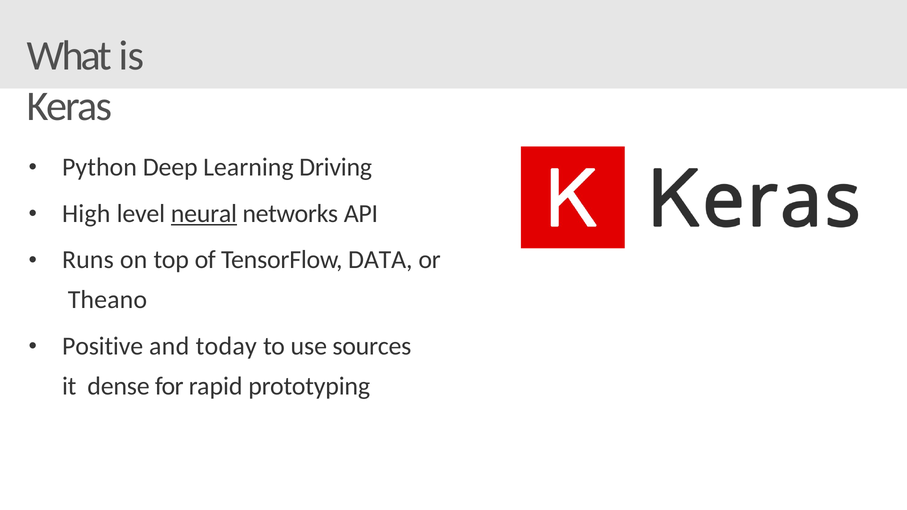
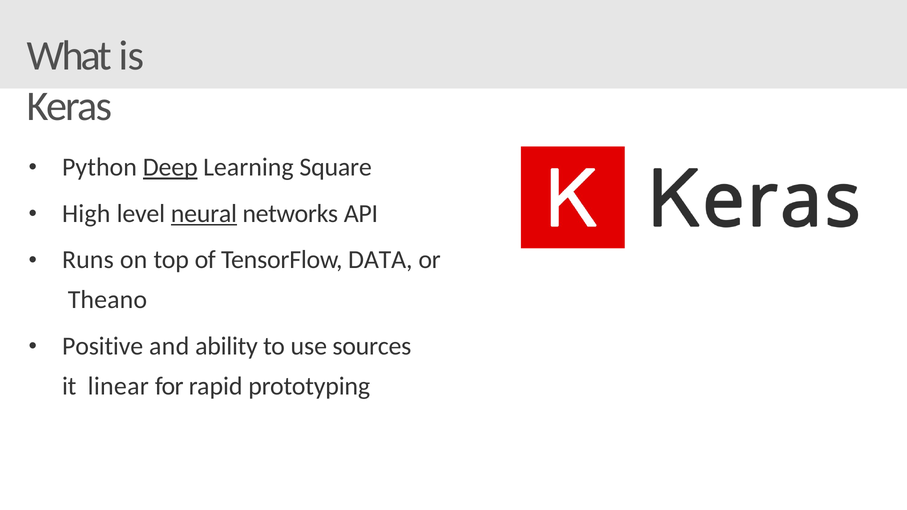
Deep underline: none -> present
Driving: Driving -> Square
today: today -> ability
dense: dense -> linear
